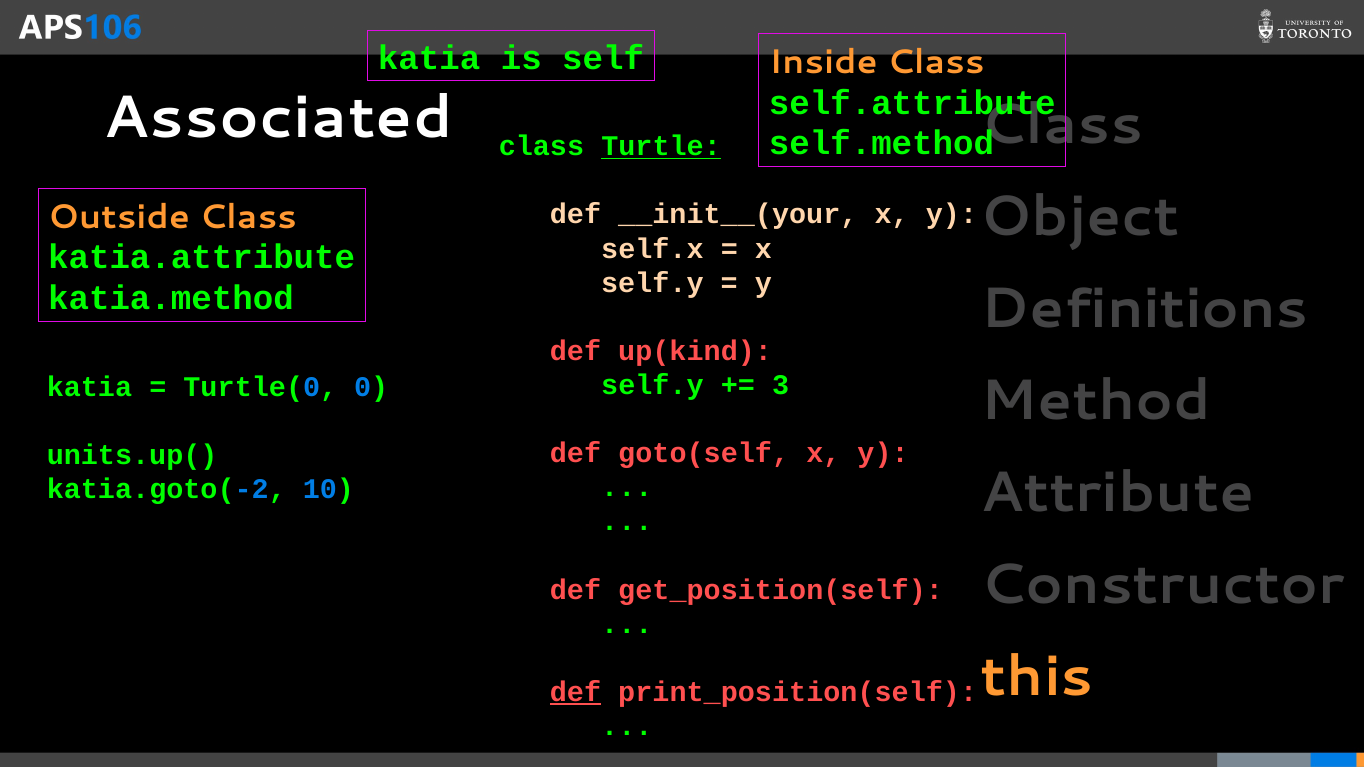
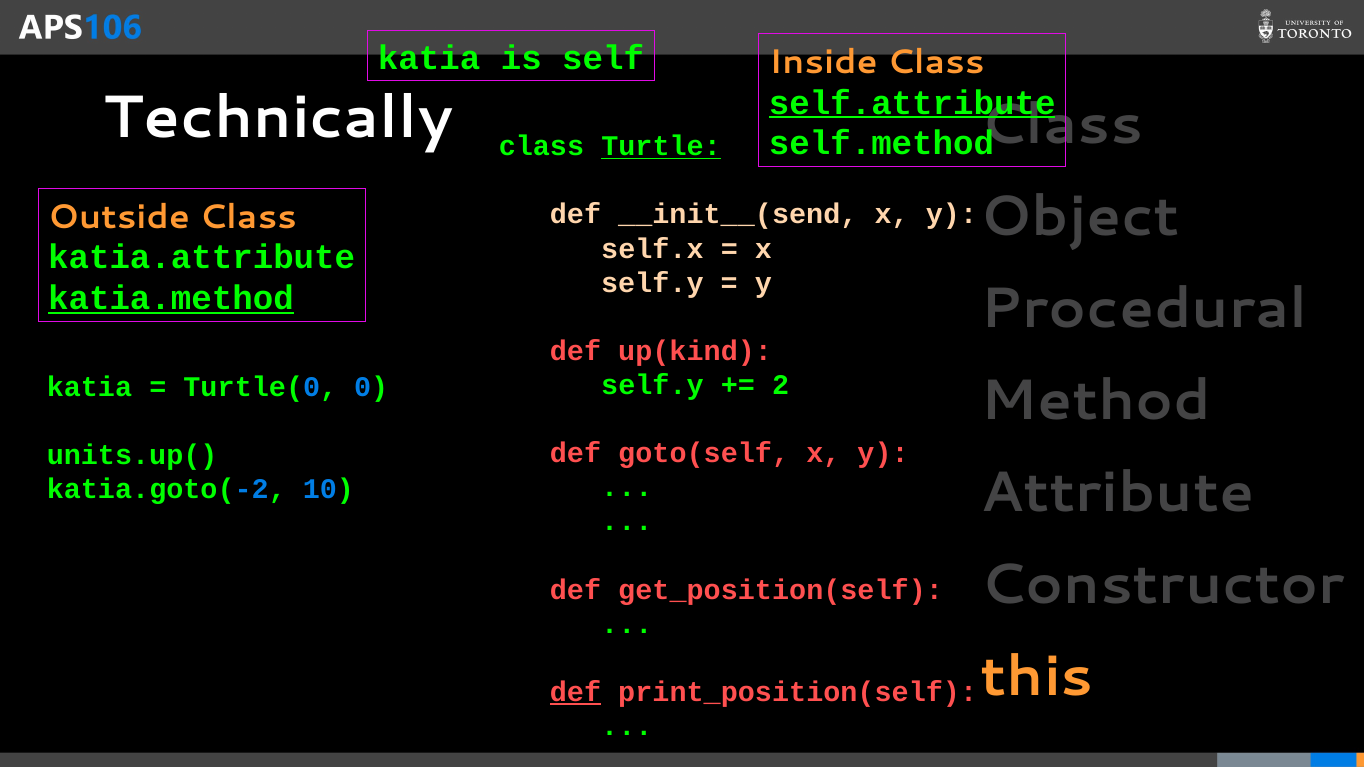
self.attribute underline: none -> present
Associated: Associated -> Technically
__init__(your: __init__(your -> __init__(send
katia.method underline: none -> present
Definitions: Definitions -> Procedural
3: 3 -> 2
